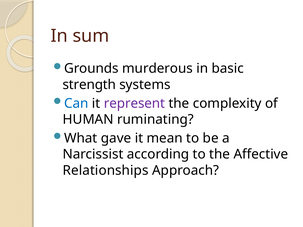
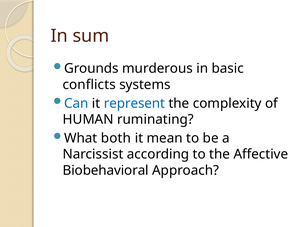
strength: strength -> conflicts
represent colour: purple -> blue
gave: gave -> both
Relationships: Relationships -> Biobehavioral
